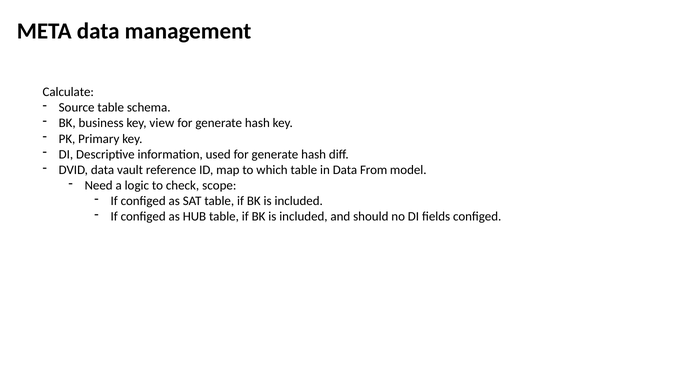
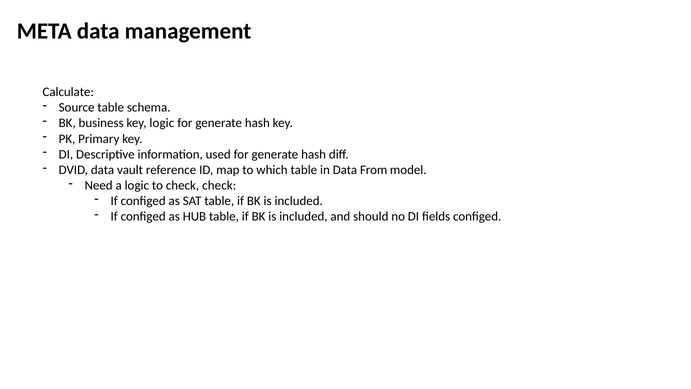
key view: view -> logic
check scope: scope -> check
